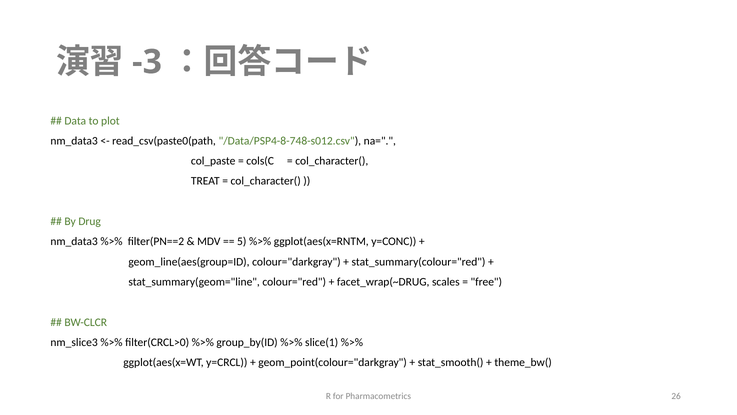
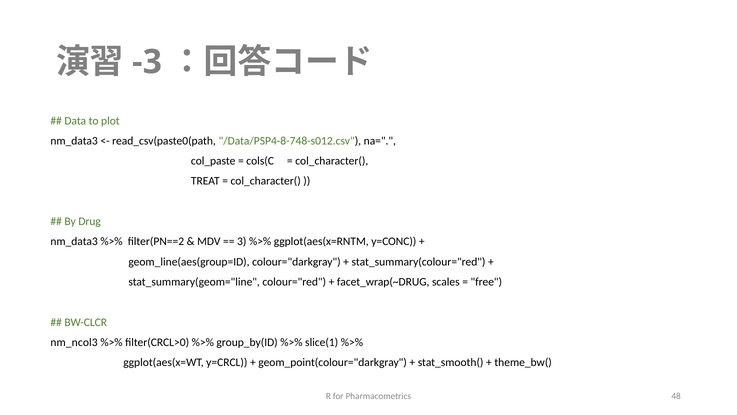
5: 5 -> 3
nm_slice3: nm_slice3 -> nm_ncol3
26: 26 -> 48
